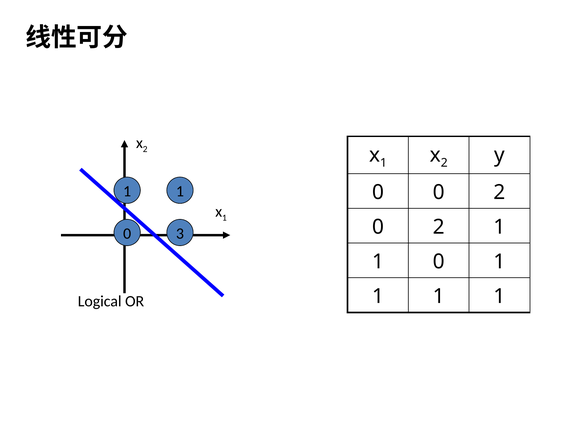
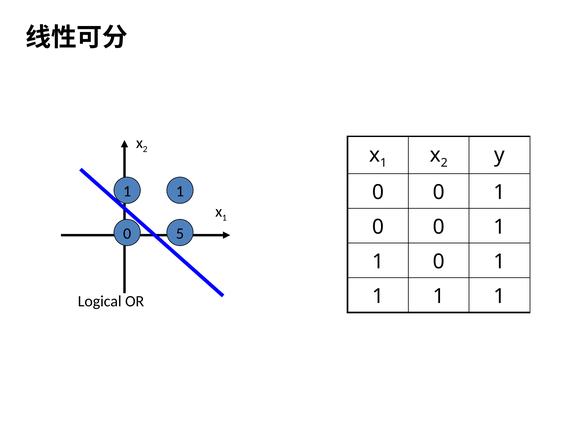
2 at (500, 192): 2 -> 1
2 at (439, 227): 2 -> 0
3: 3 -> 5
